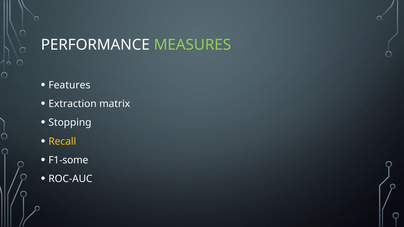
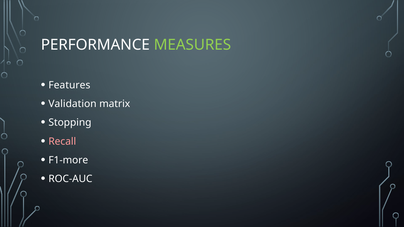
Extraction: Extraction -> Validation
Recall colour: yellow -> pink
F1-some: F1-some -> F1-more
